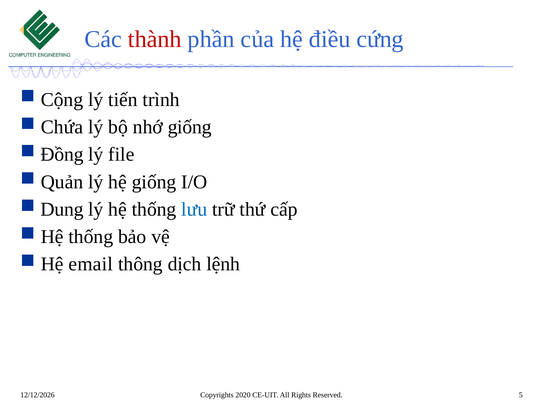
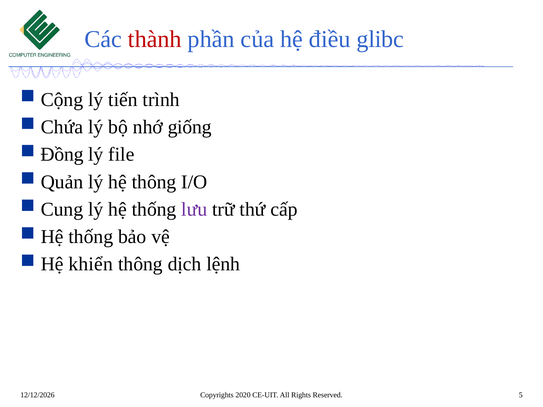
cứng: cứng -> glibc
hệ giống: giống -> thông
Dung: Dung -> Cung
lưu colour: blue -> purple
email: email -> khiển
